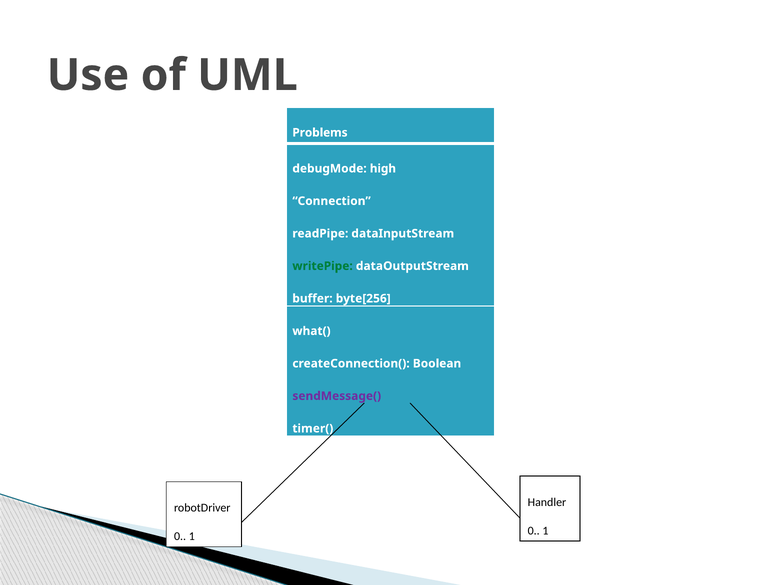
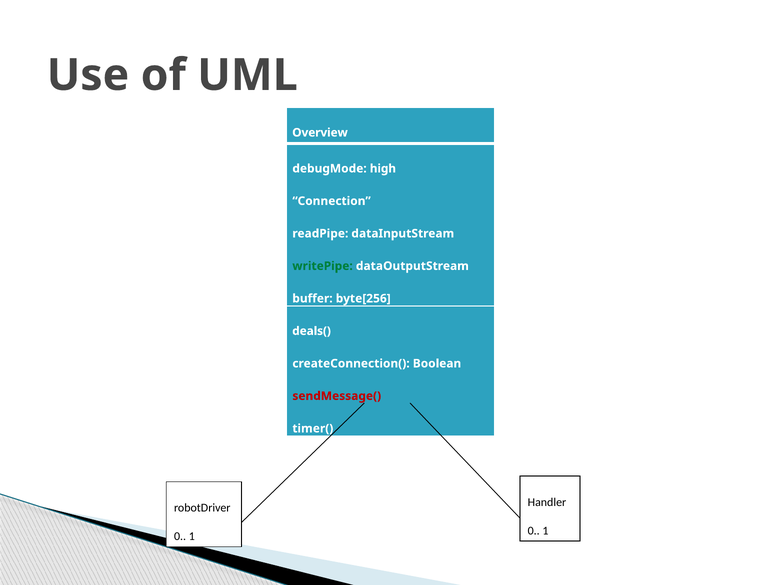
Problems: Problems -> Overview
what(: what( -> deals(
sendMessage( colour: purple -> red
